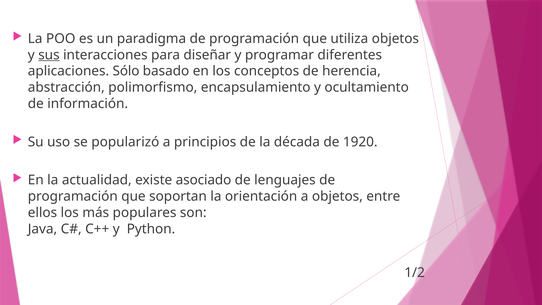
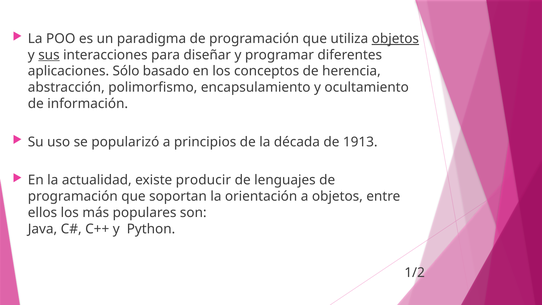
objetos at (395, 39) underline: none -> present
1920: 1920 -> 1913
asociado: asociado -> producir
